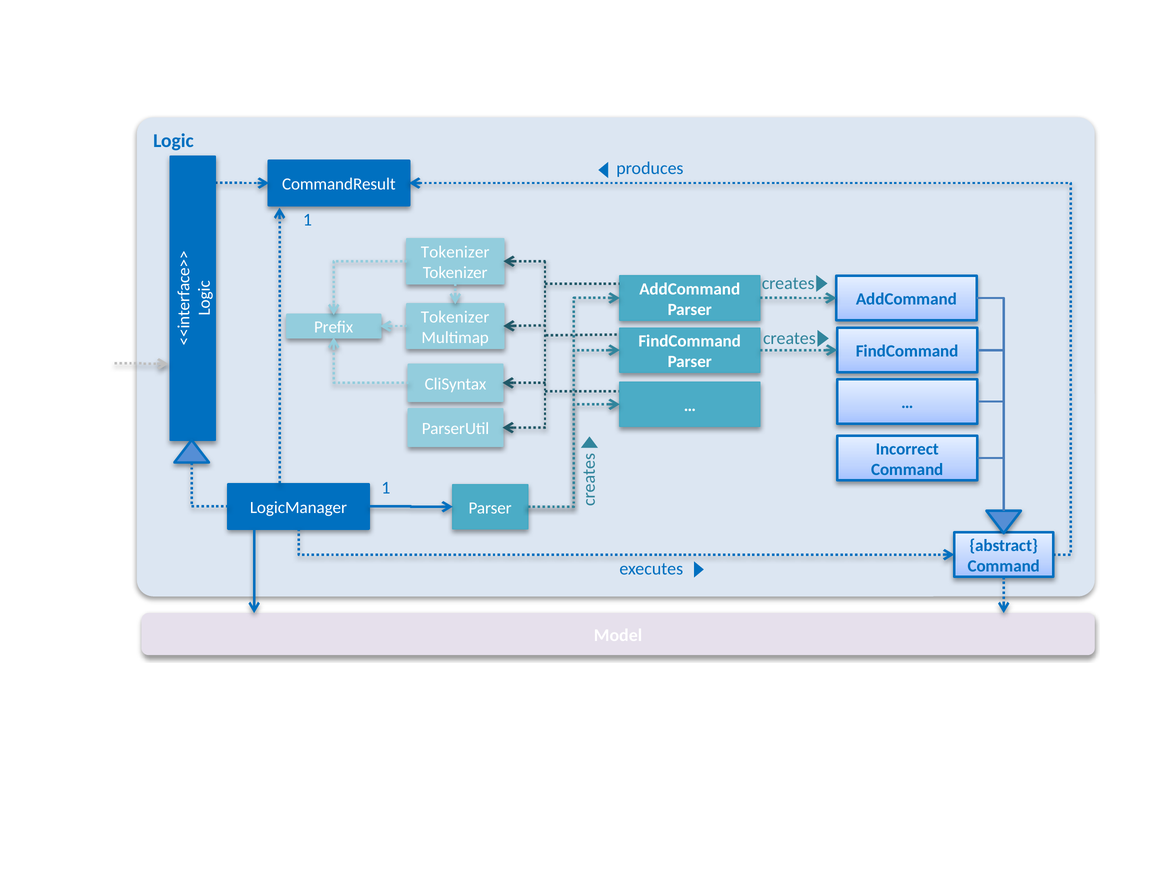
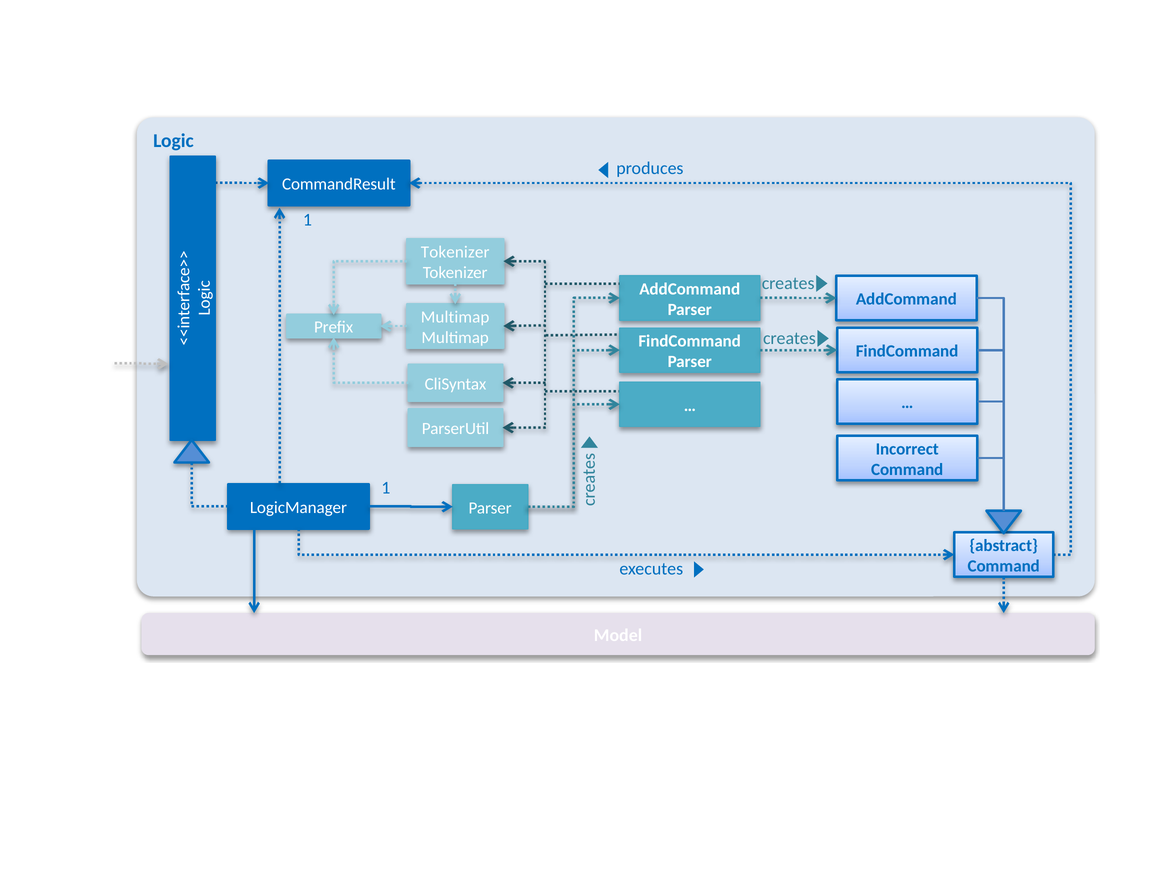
Tokenizer at (455, 317): Tokenizer -> Multimap
